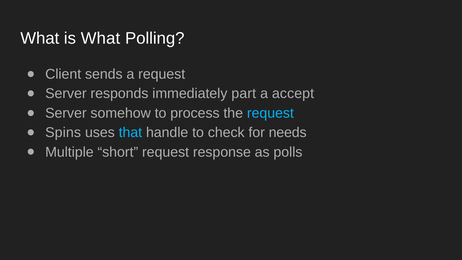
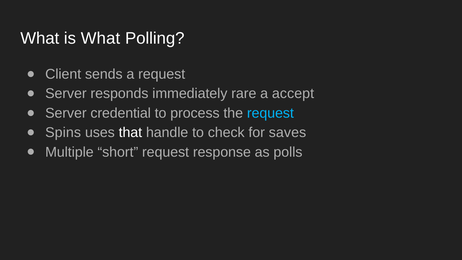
part: part -> rare
somehow: somehow -> credential
that colour: light blue -> white
needs: needs -> saves
